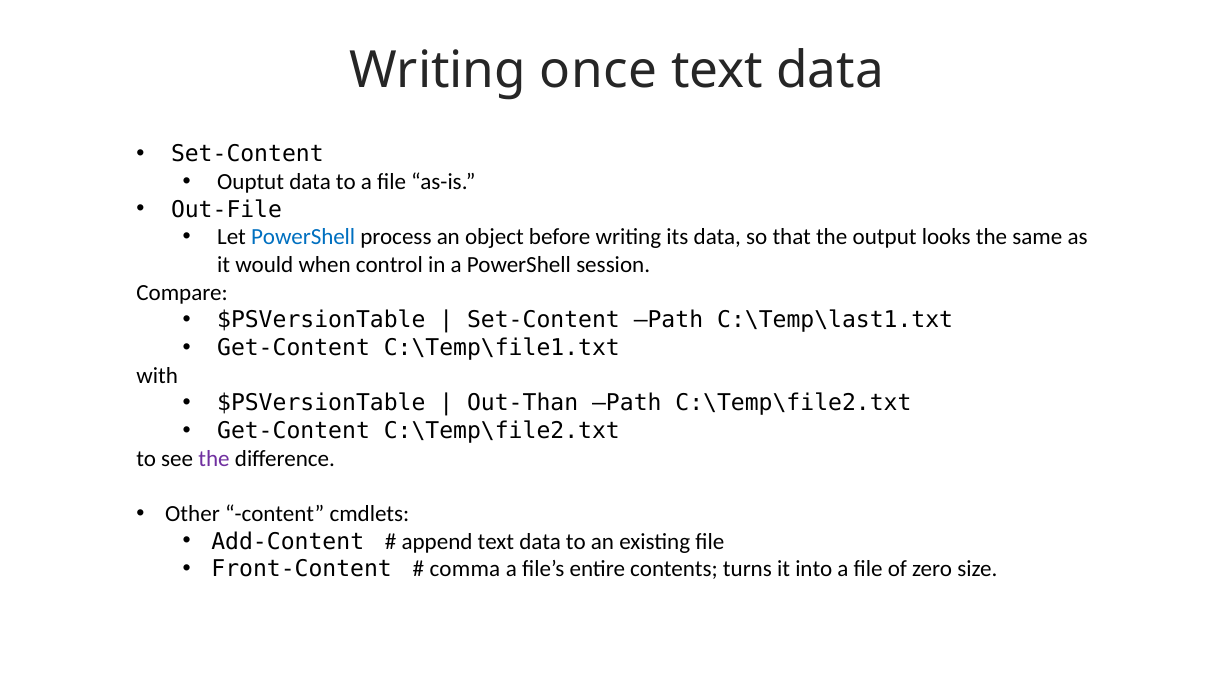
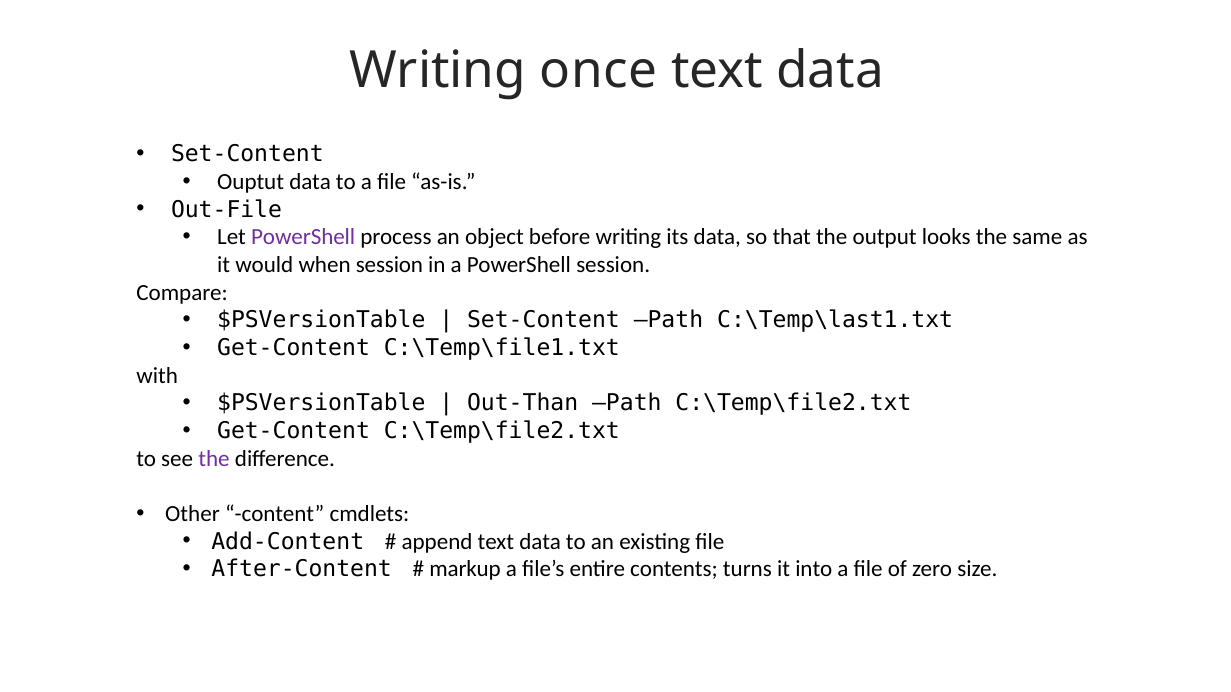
PowerShell at (303, 237) colour: blue -> purple
when control: control -> session
Front-Content: Front-Content -> After-Content
comma: comma -> markup
